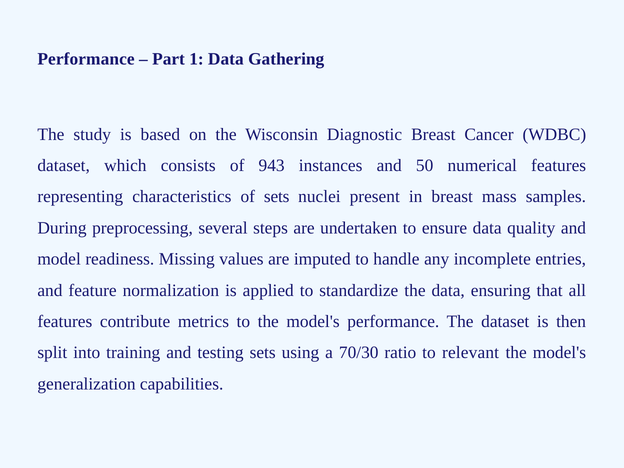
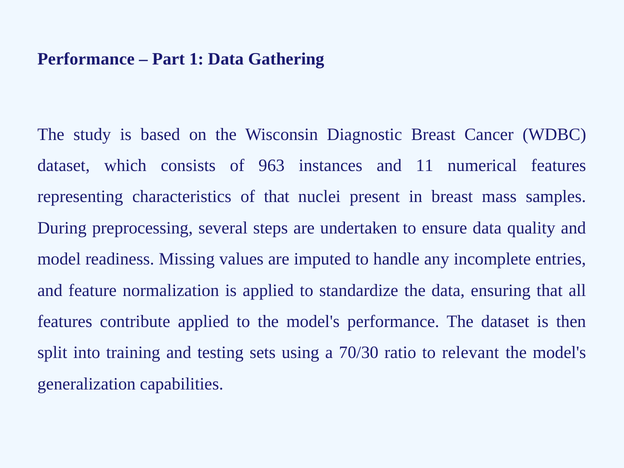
943: 943 -> 963
50: 50 -> 11
of sets: sets -> that
contribute metrics: metrics -> applied
